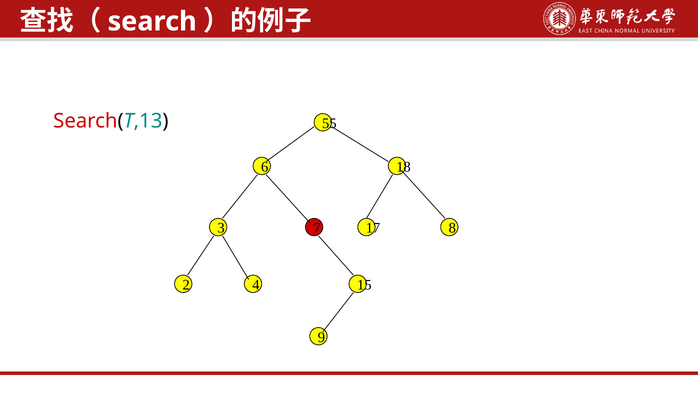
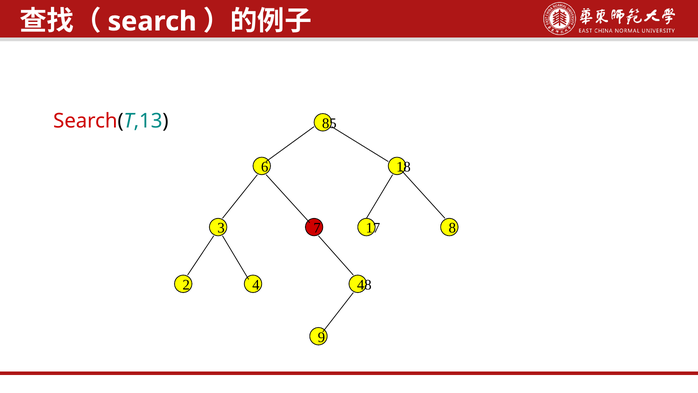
55: 55 -> 85
15: 15 -> 48
